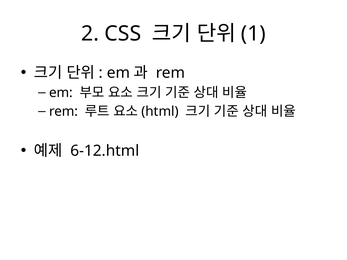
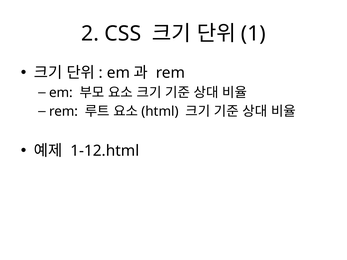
6-12.html: 6-12.html -> 1-12.html
